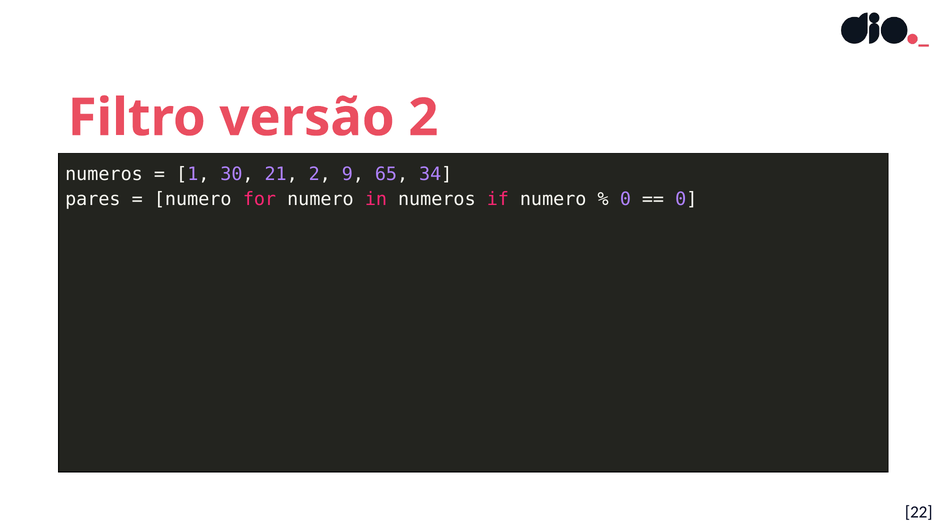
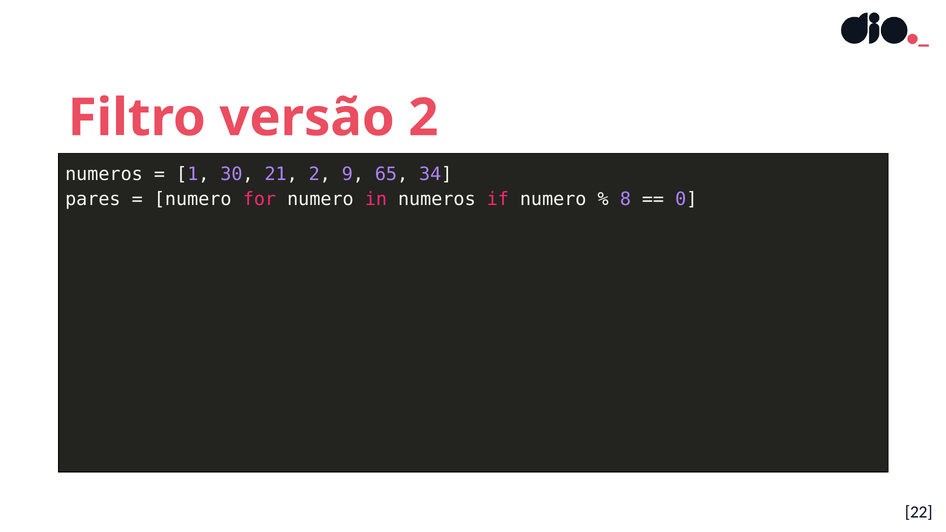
0 at (625, 199): 0 -> 8
